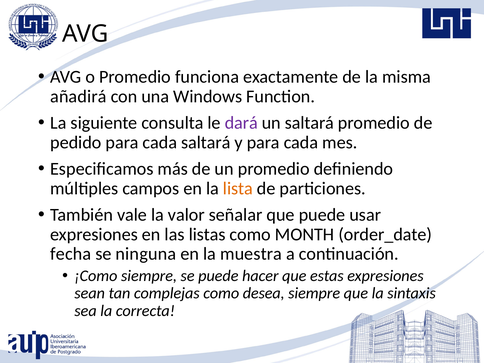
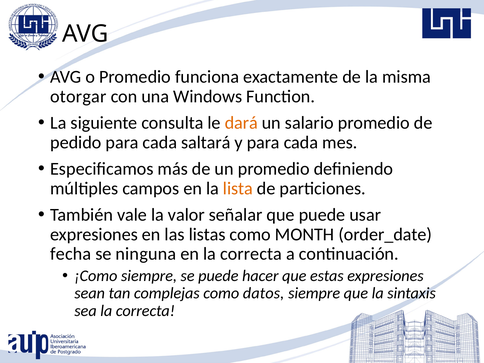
añadirá: añadirá -> otorgar
dará colour: purple -> orange
un saltará: saltará -> salario
en la muestra: muestra -> correcta
desea: desea -> datos
